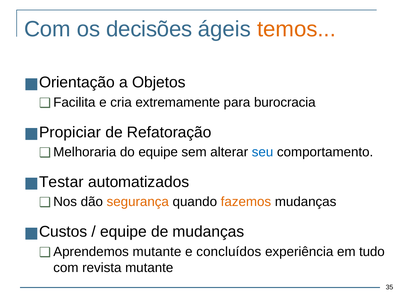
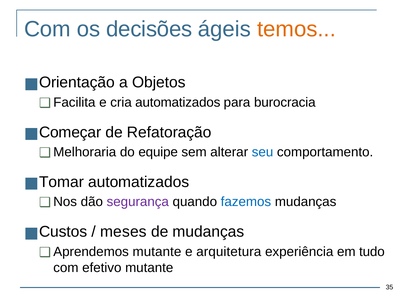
cria extremamente: extremamente -> automatizados
Propiciar: Propiciar -> Começar
Testar: Testar -> Tomar
segurança colour: orange -> purple
fazemos colour: orange -> blue
equipe at (123, 232): equipe -> meses
concluídos: concluídos -> arquitetura
revista: revista -> efetivo
